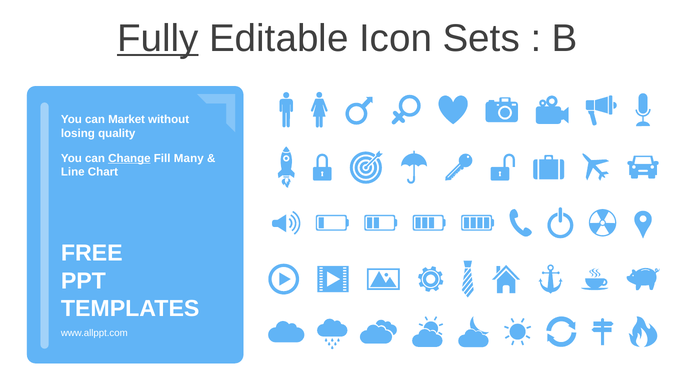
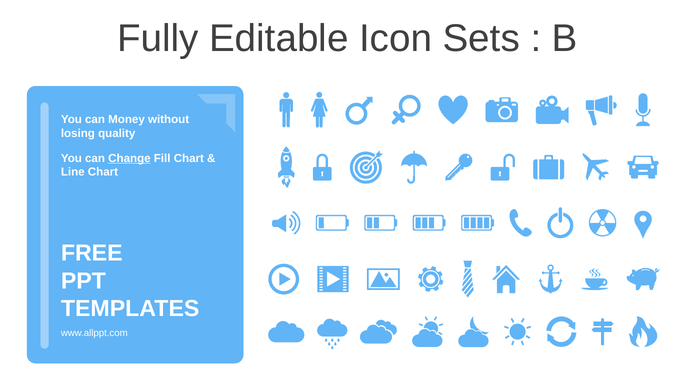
Fully underline: present -> none
Market: Market -> Money
Fill Many: Many -> Chart
